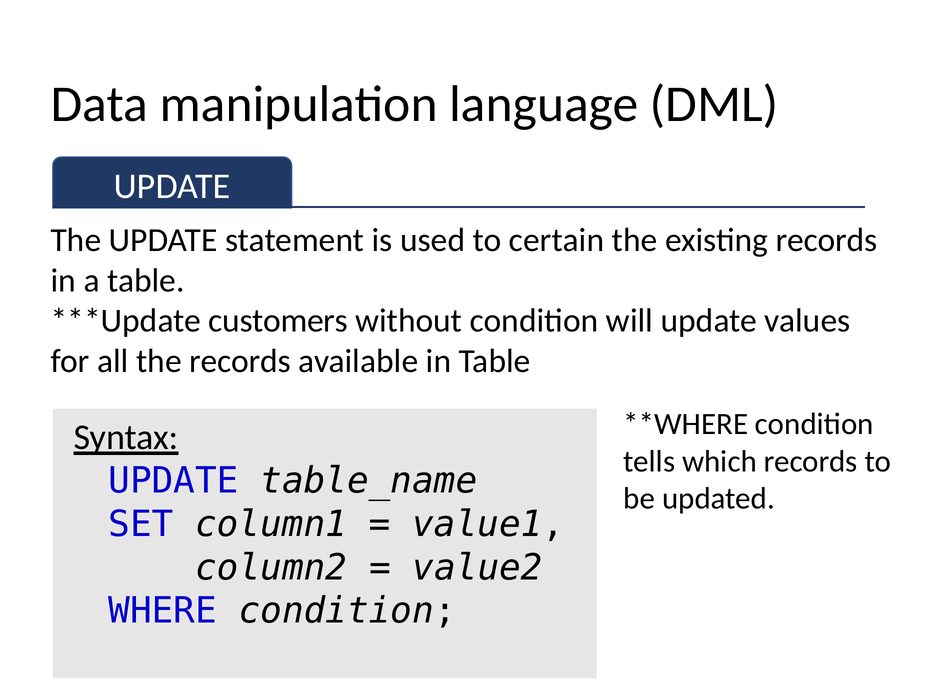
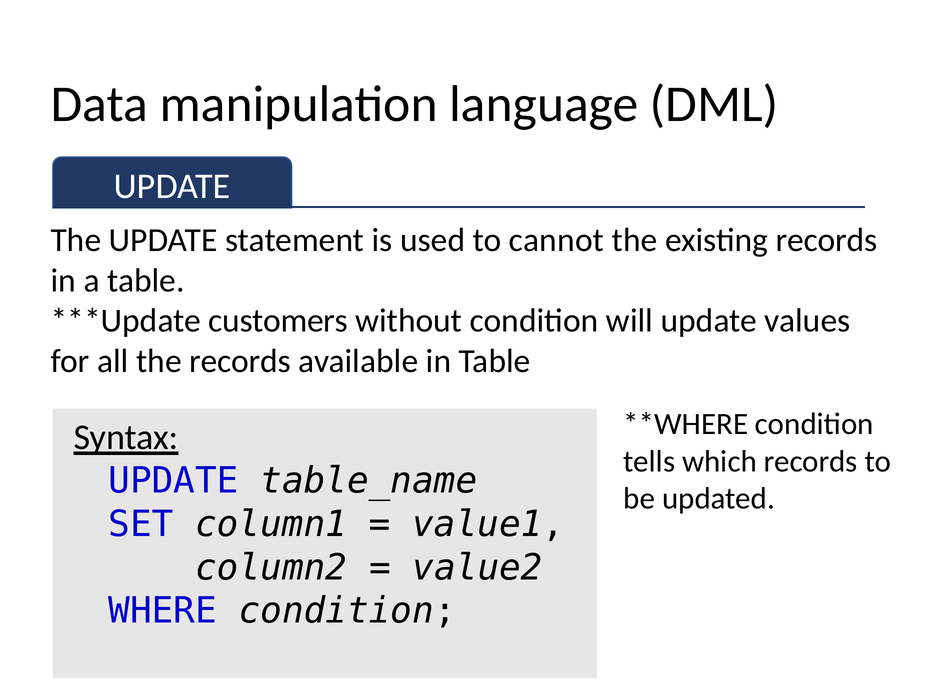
certain: certain -> cannot
